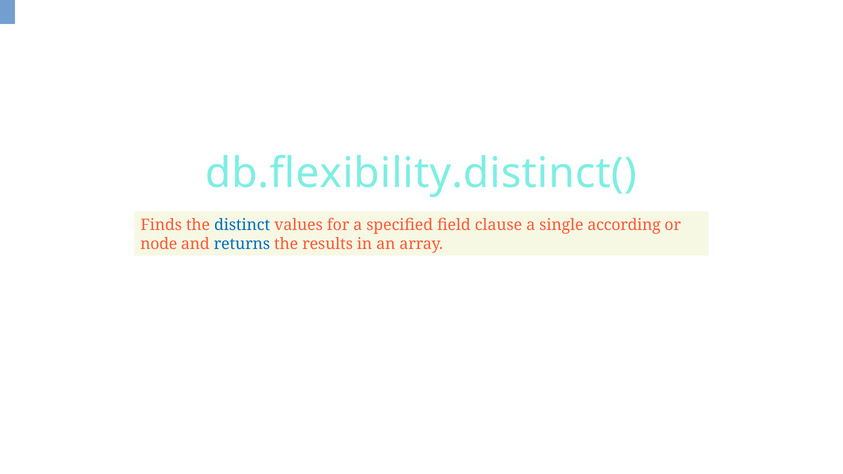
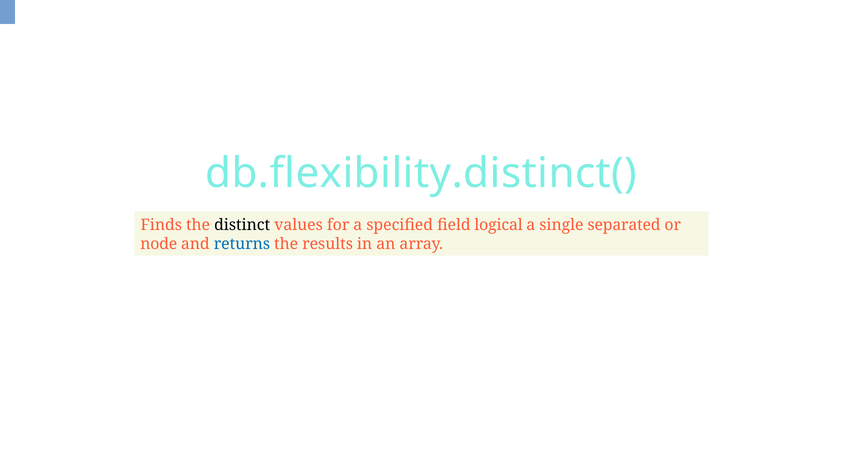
distinct colour: blue -> black
clause: clause -> logical
according: according -> separated
